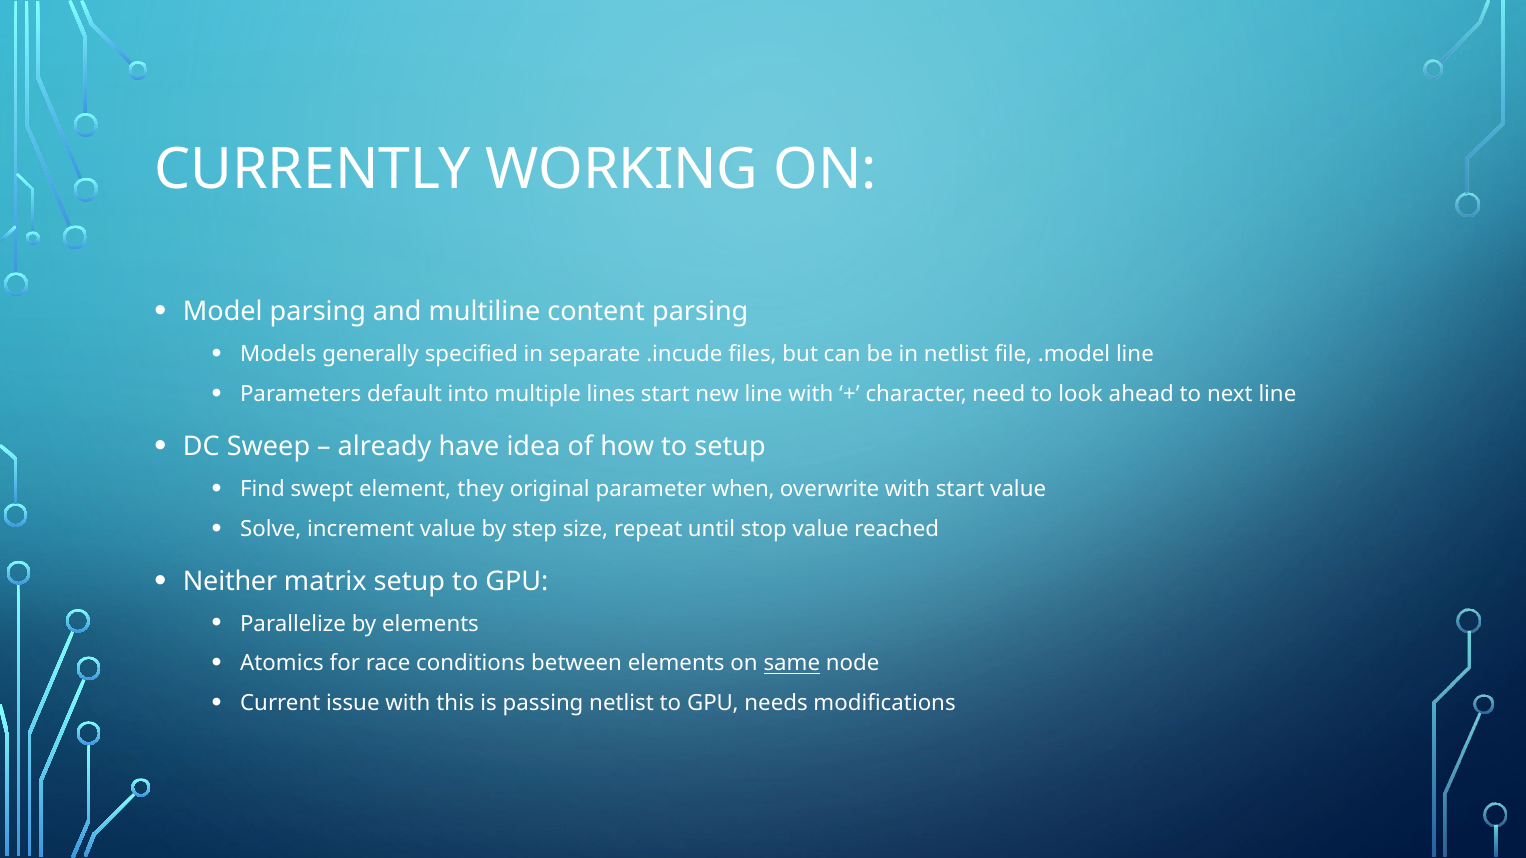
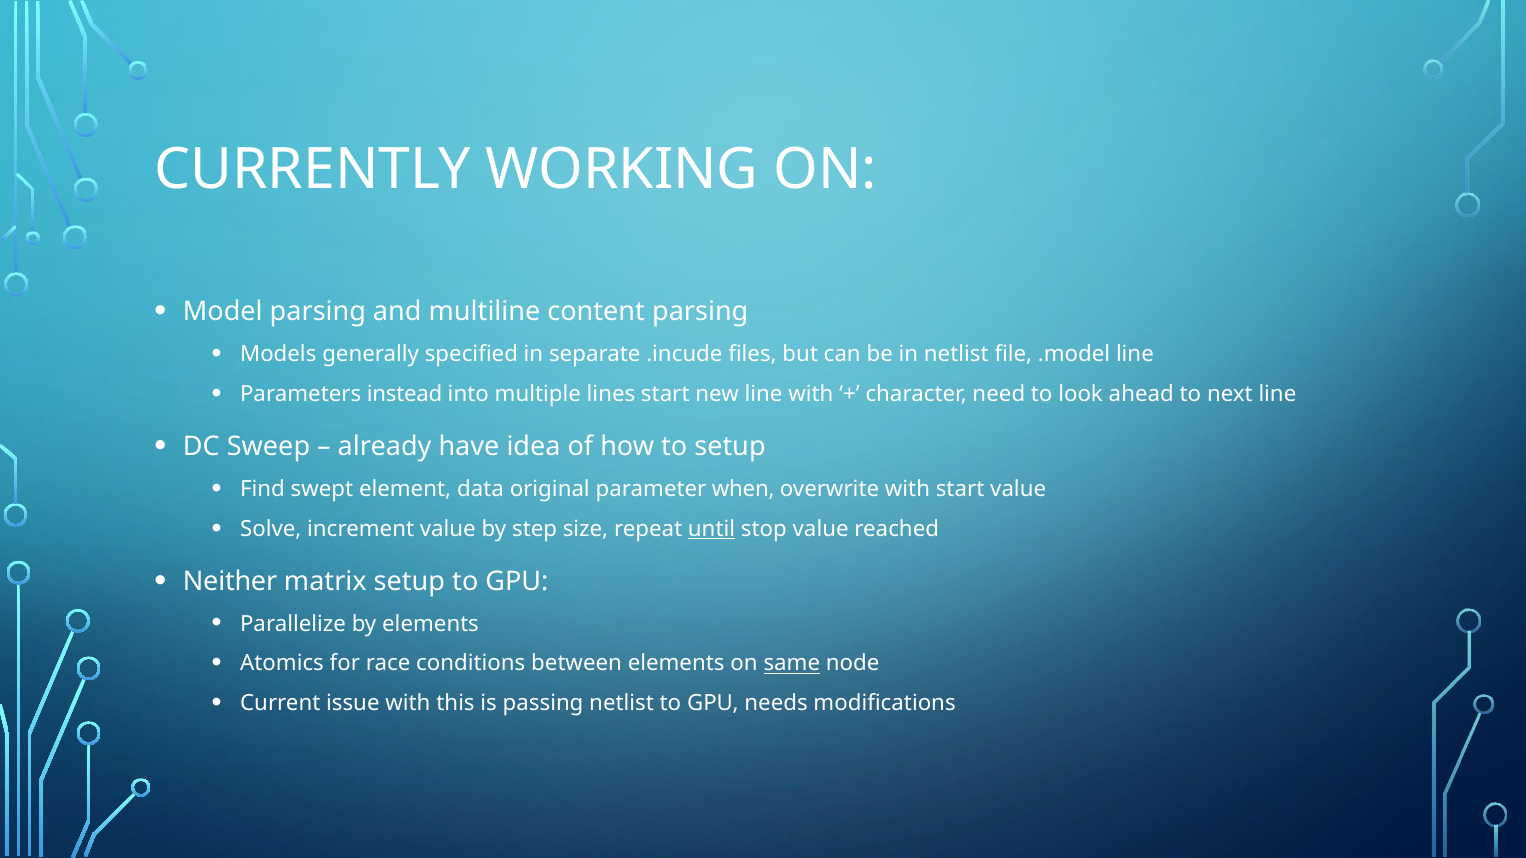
default: default -> instead
they: they -> data
until underline: none -> present
